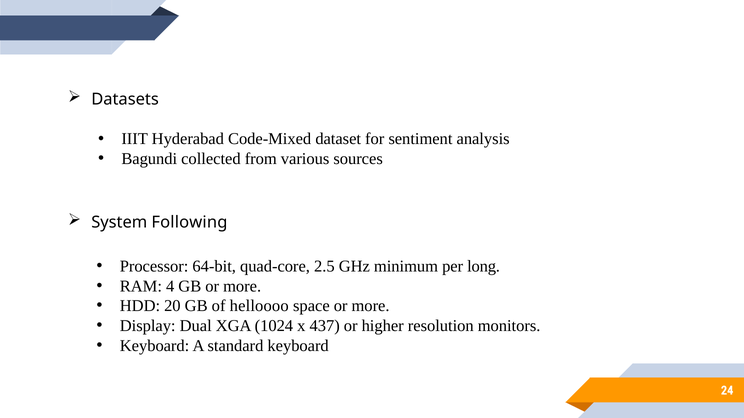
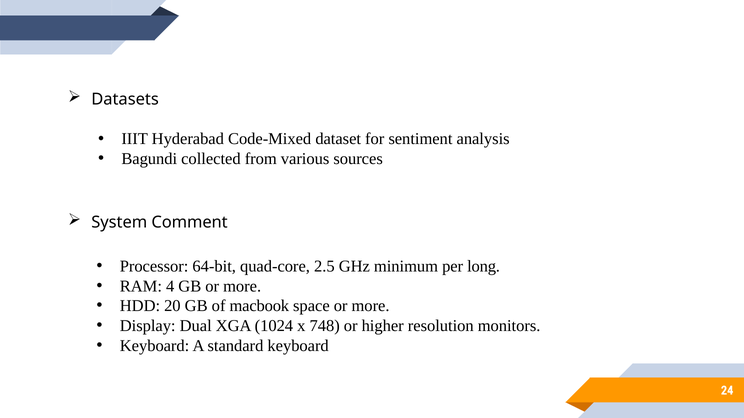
Following: Following -> Comment
helloooo: helloooo -> macbook
437: 437 -> 748
